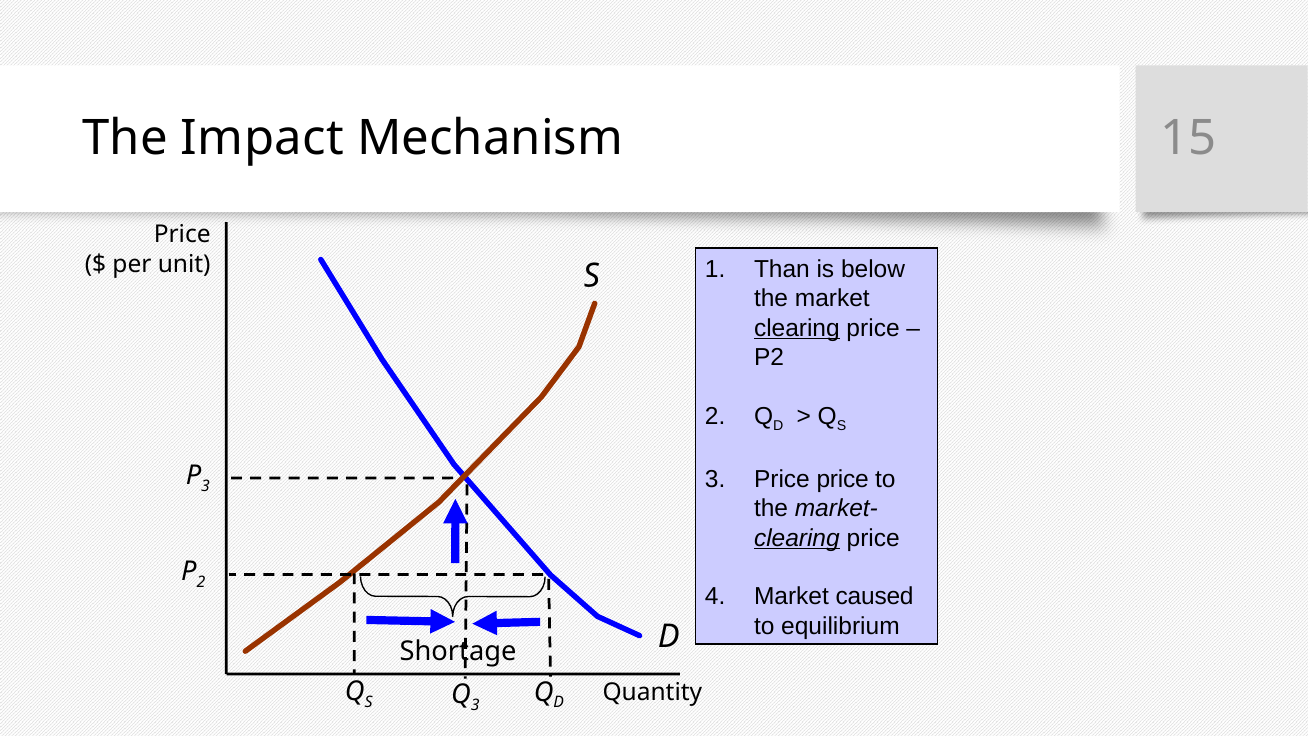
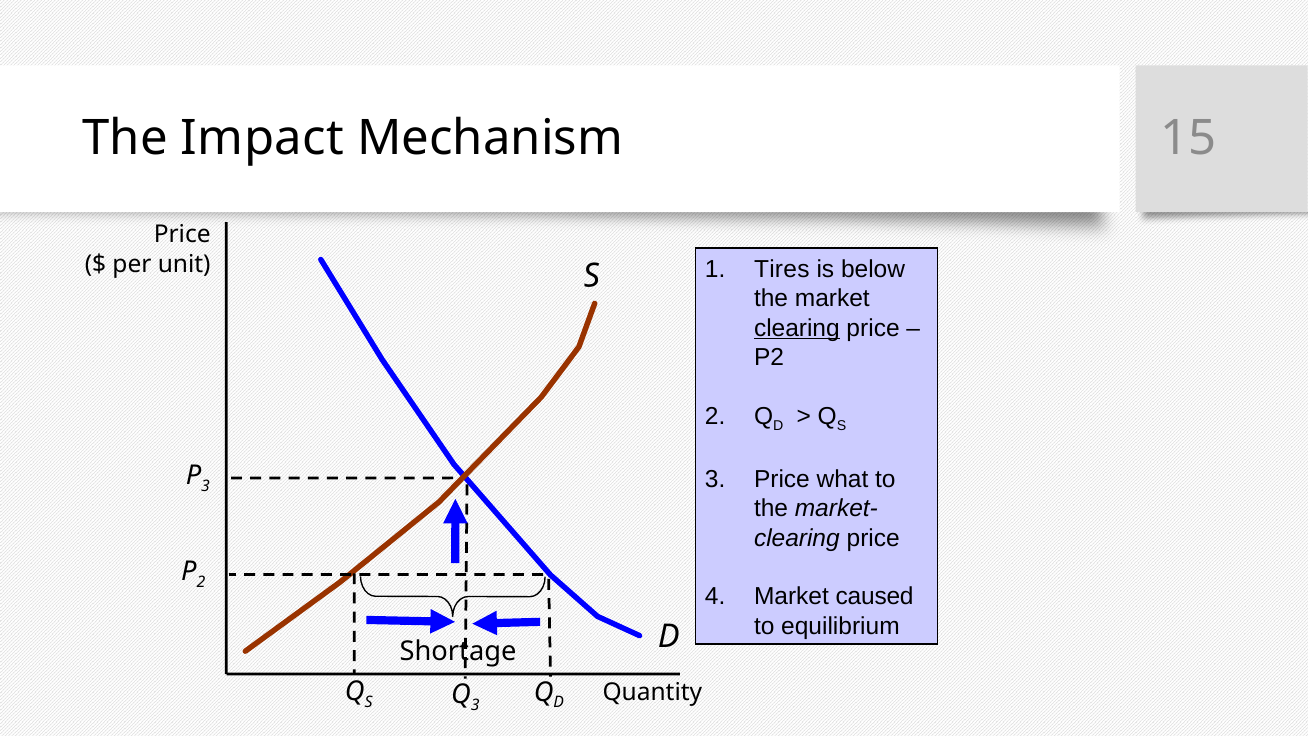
Than: Than -> Tires
Price price: price -> what
clearing at (797, 538) underline: present -> none
